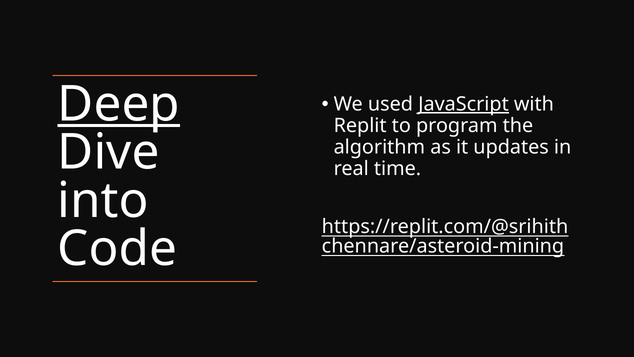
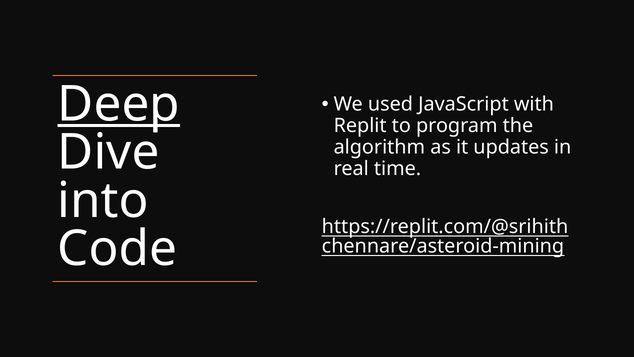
JavaScript underline: present -> none
